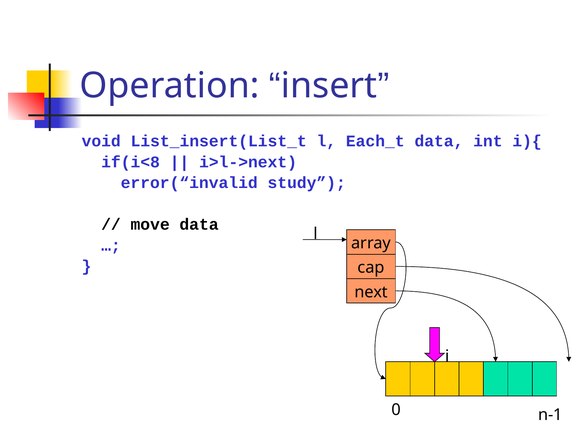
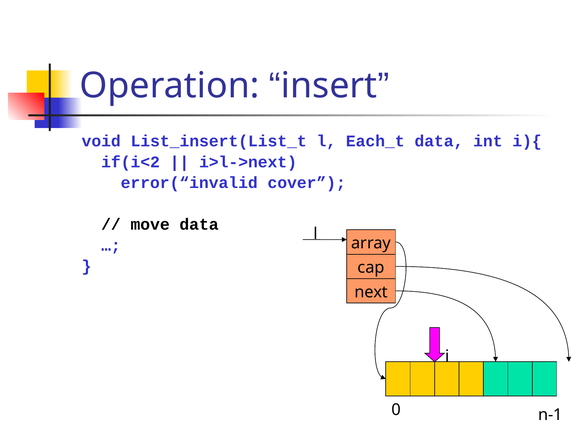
if(i<8: if(i<8 -> if(i<2
study: study -> cover
